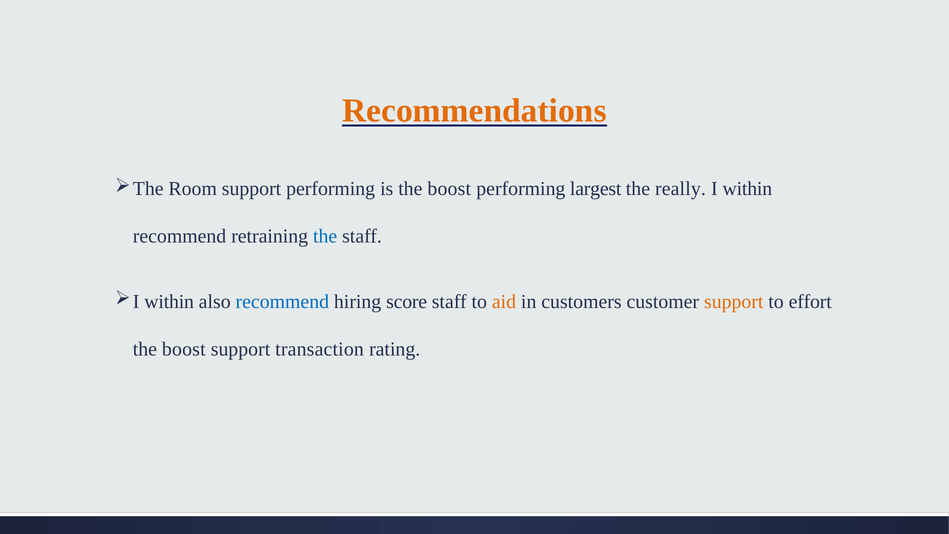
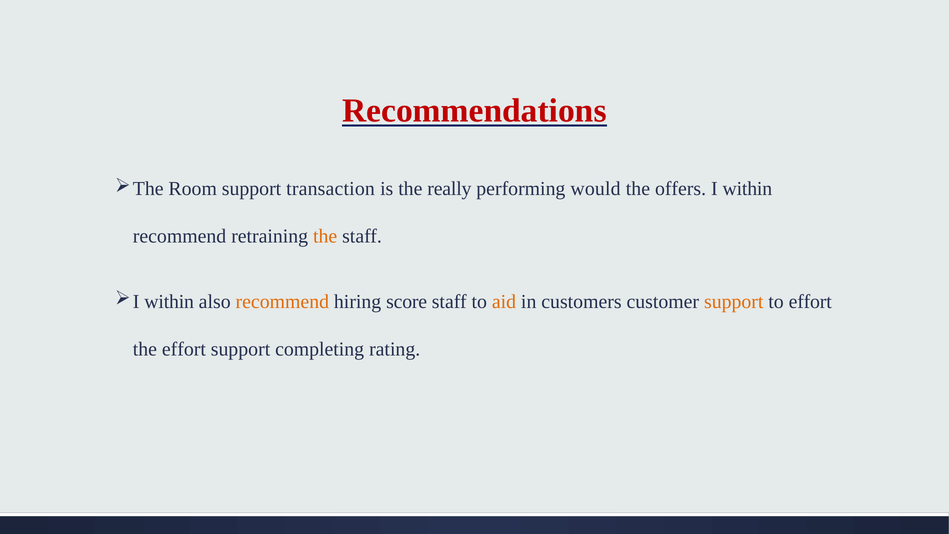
Recommendations colour: orange -> red
support performing: performing -> transaction
is the boost: boost -> really
largest: largest -> would
really: really -> offers
the at (325, 236) colour: blue -> orange
recommend at (282, 301) colour: blue -> orange
boost at (184, 349): boost -> effort
transaction: transaction -> completing
